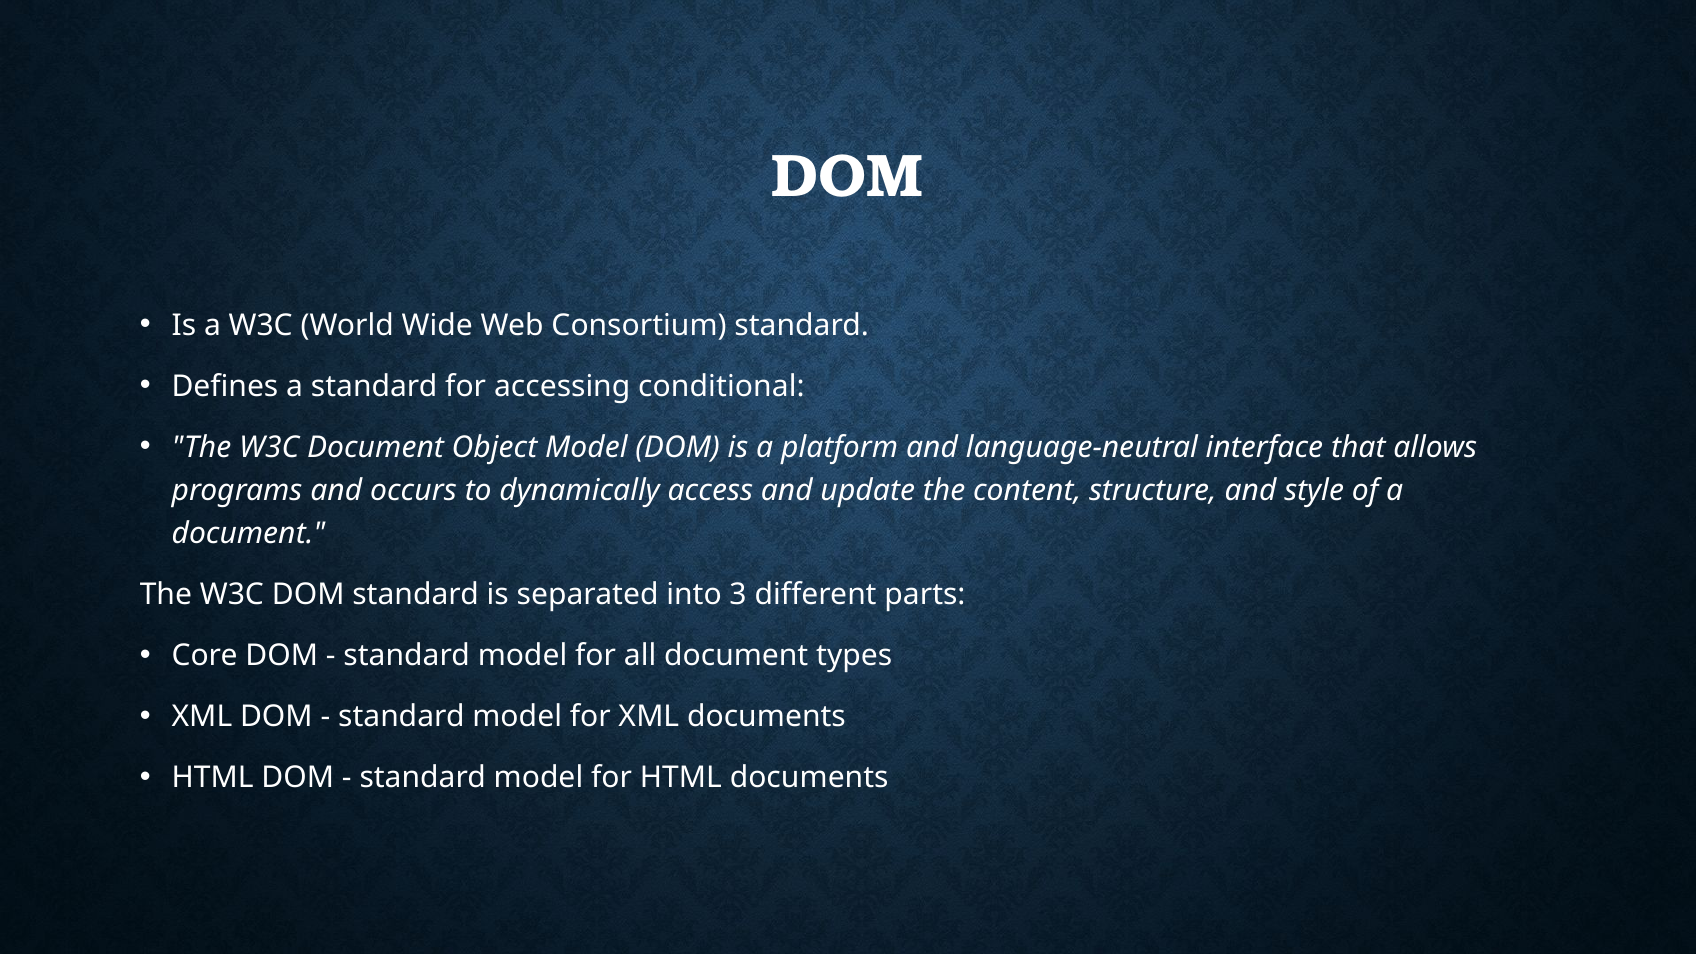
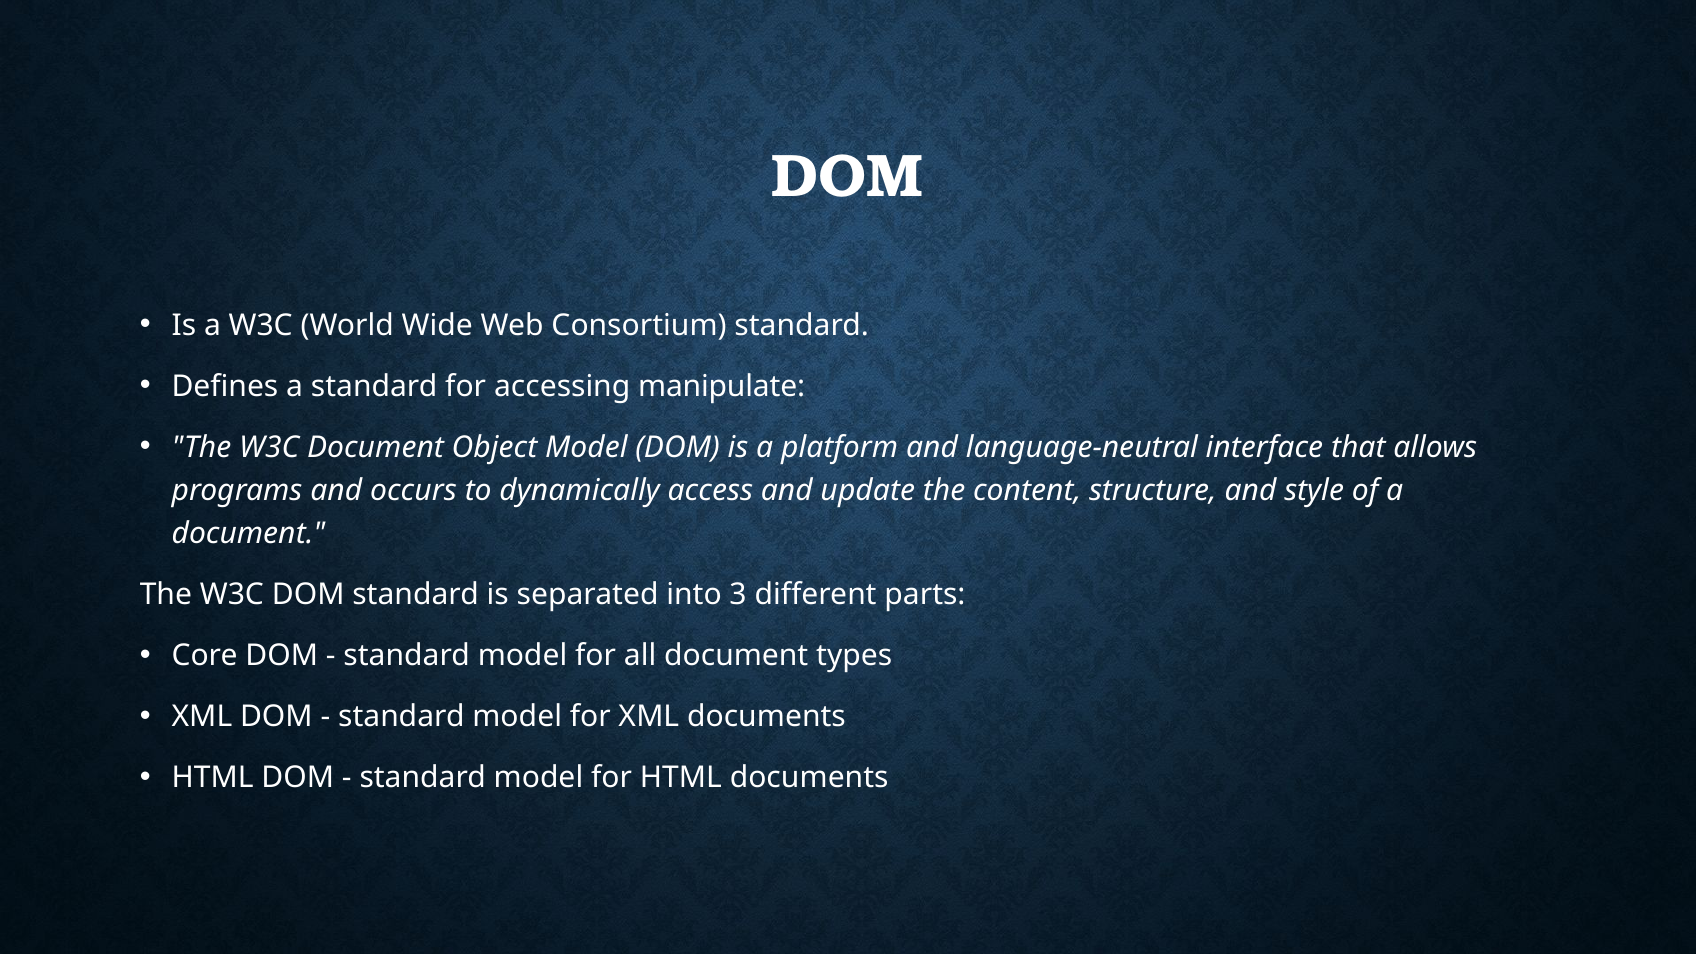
conditional: conditional -> manipulate
